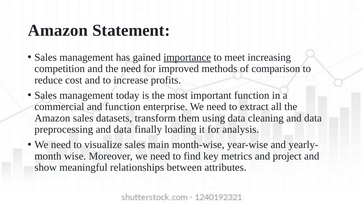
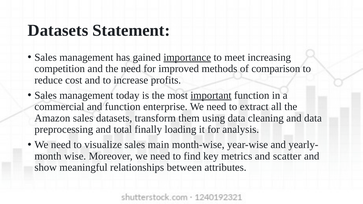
Amazon at (58, 30): Amazon -> Datasets
important underline: none -> present
preprocessing and data: data -> total
project: project -> scatter
